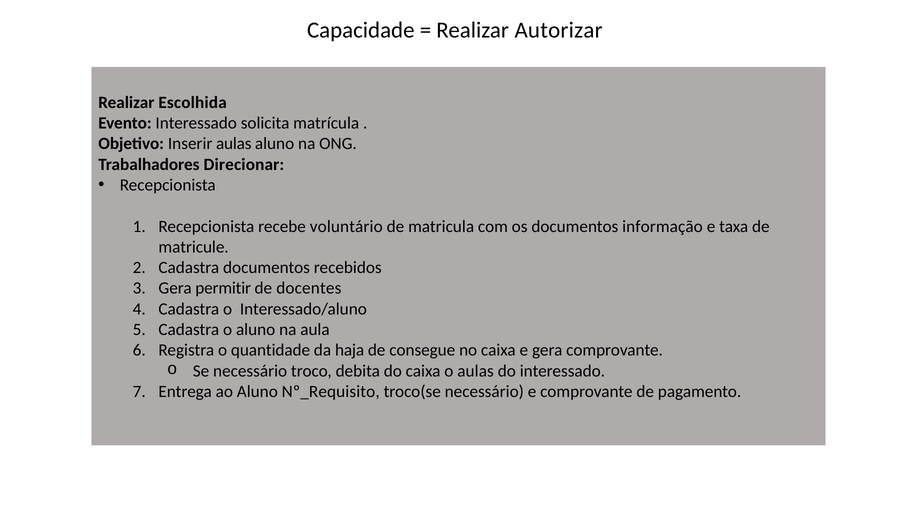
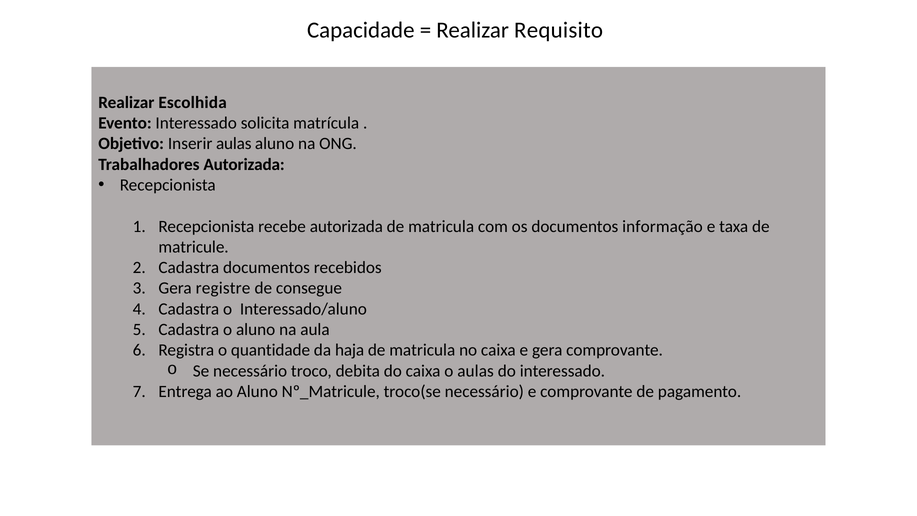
Autorizar: Autorizar -> Requisito
Trabalhadores Direcionar: Direcionar -> Autorizada
recebe voluntário: voluntário -> autorizada
permitir: permitir -> registre
docentes: docentes -> consegue
consegue at (422, 350): consegue -> matricula
Nº_Requisito: Nº_Requisito -> Nº_Matricule
